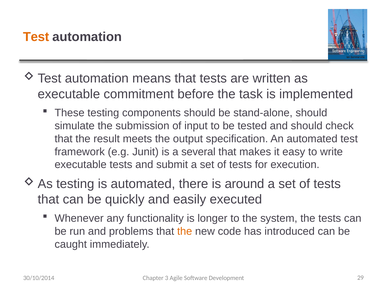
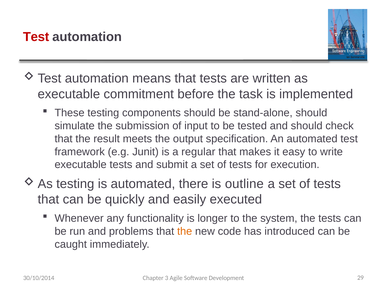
Test at (36, 37) colour: orange -> red
several: several -> regular
around: around -> outline
